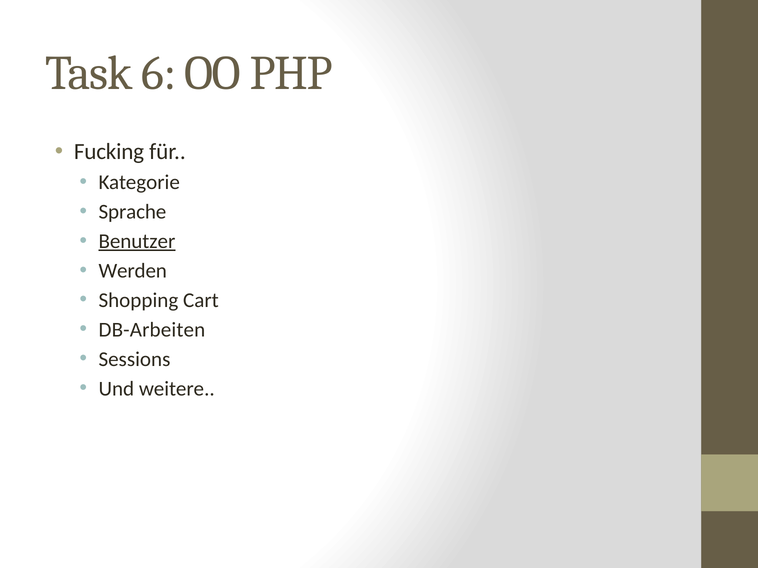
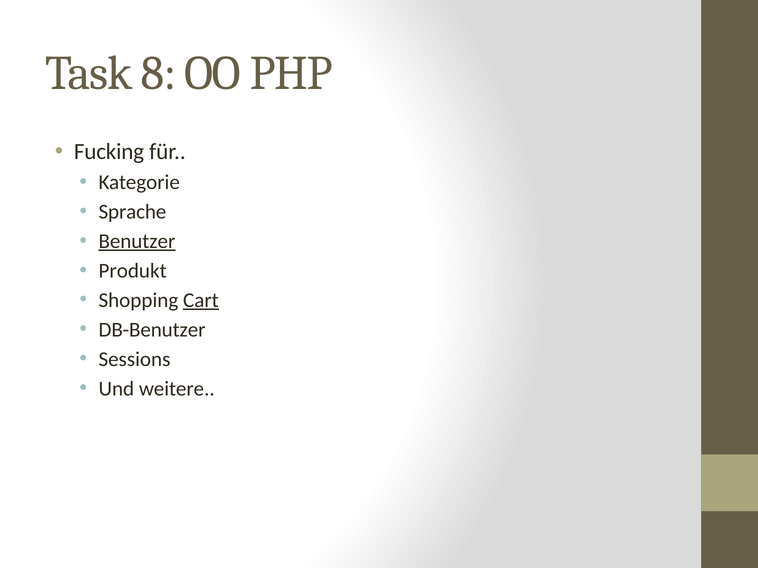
6: 6 -> 8
Werden: Werden -> Produkt
Cart underline: none -> present
DB-Arbeiten: DB-Arbeiten -> DB-Benutzer
